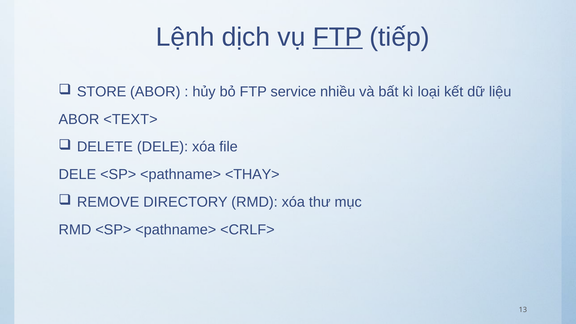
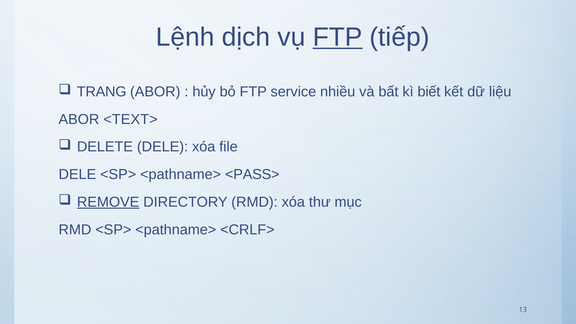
STORE: STORE -> TRANG
loại: loại -> biết
<THAY>: <THAY> -> <PASS>
REMOVE underline: none -> present
